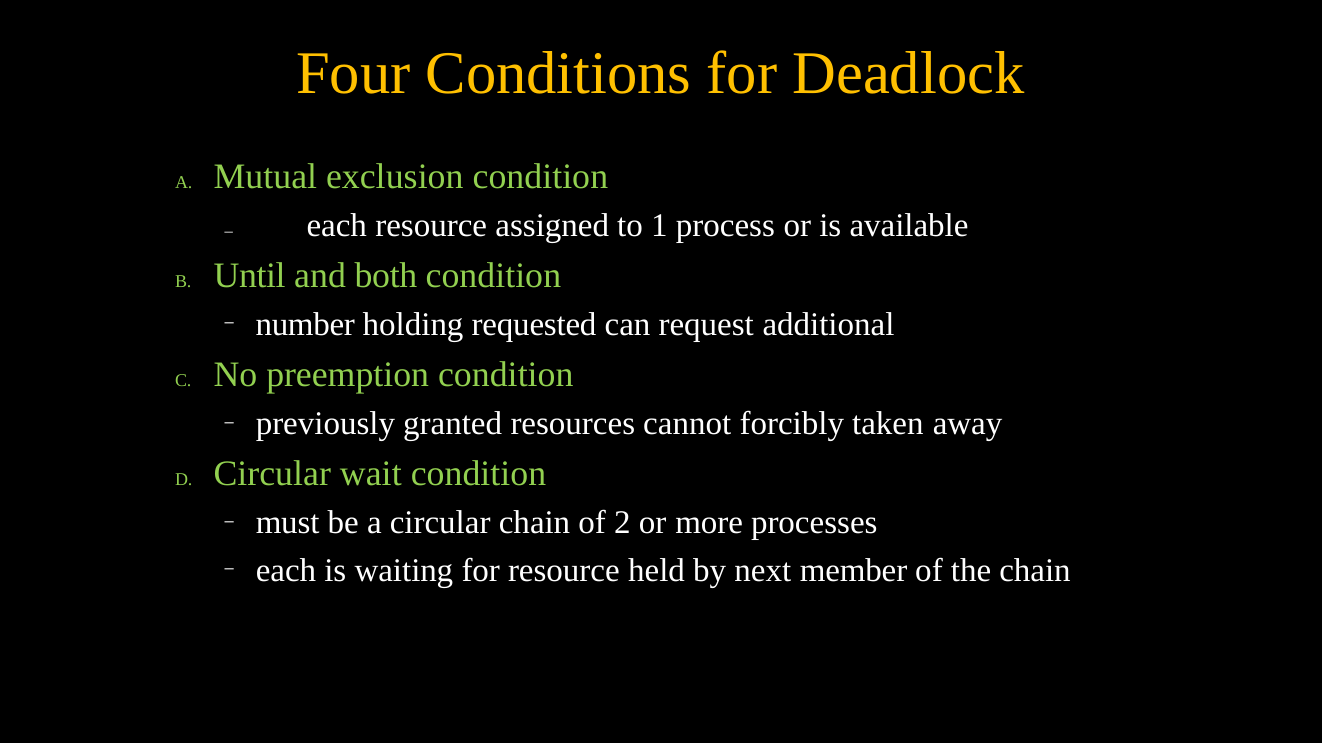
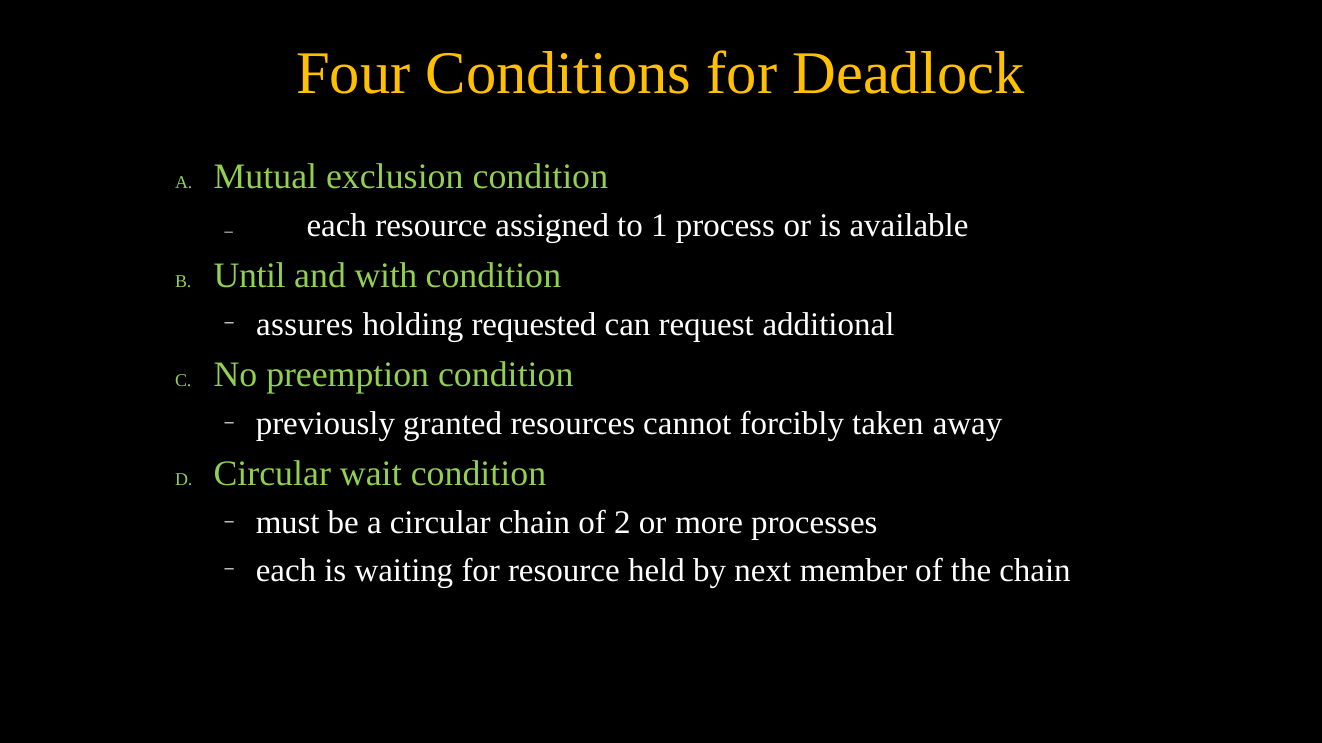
both: both -> with
number: number -> assures
